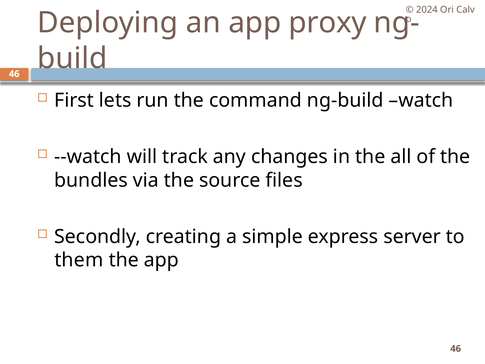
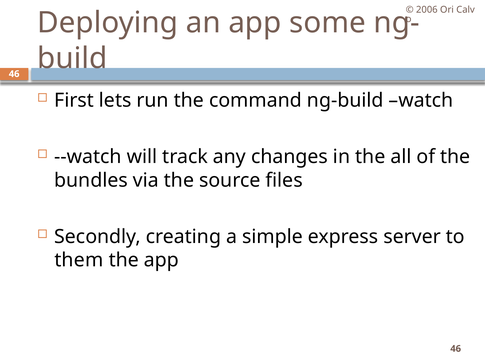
2024: 2024 -> 2006
proxy: proxy -> some
